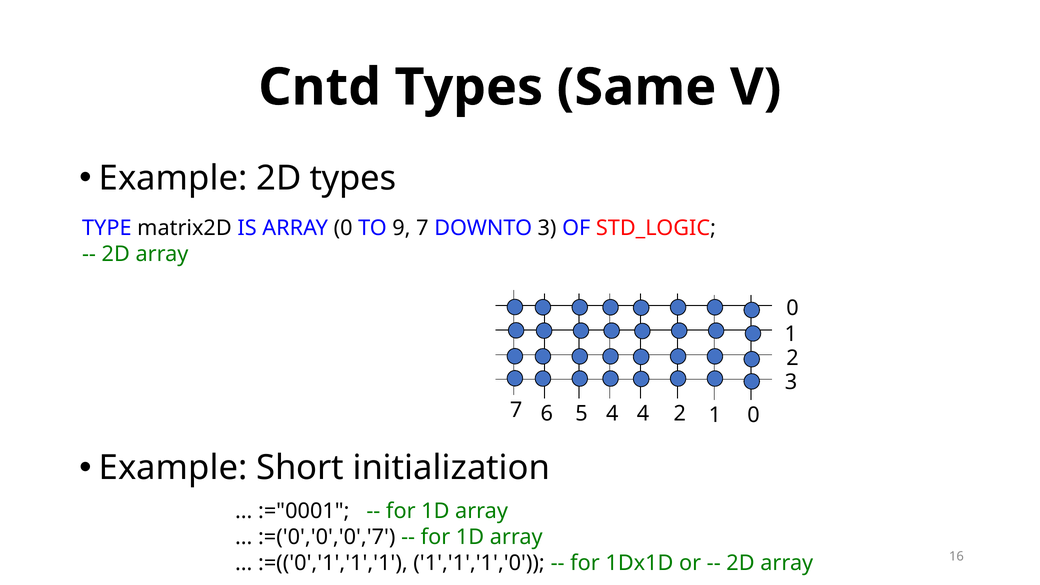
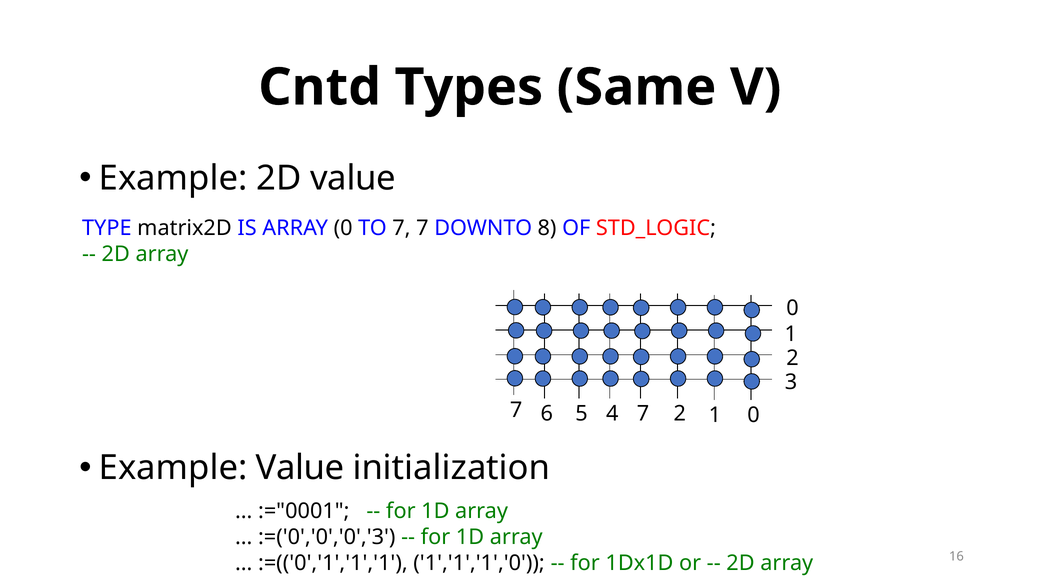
2D types: types -> value
TO 9: 9 -> 7
DOWNTO 3: 3 -> 8
4 4: 4 -> 7
Example Short: Short -> Value
:=('0','0','0','7: :=('0','0','0','7 -> :=('0','0','0','3
